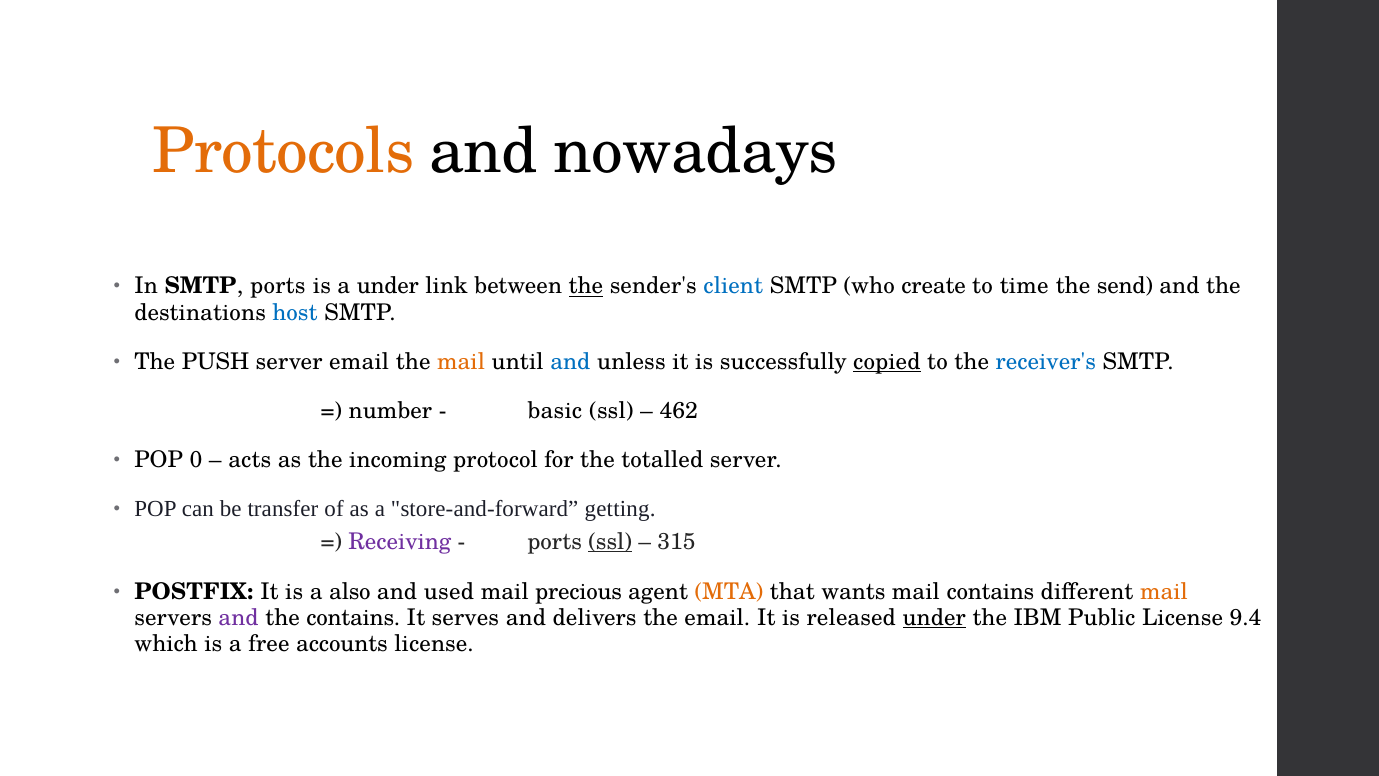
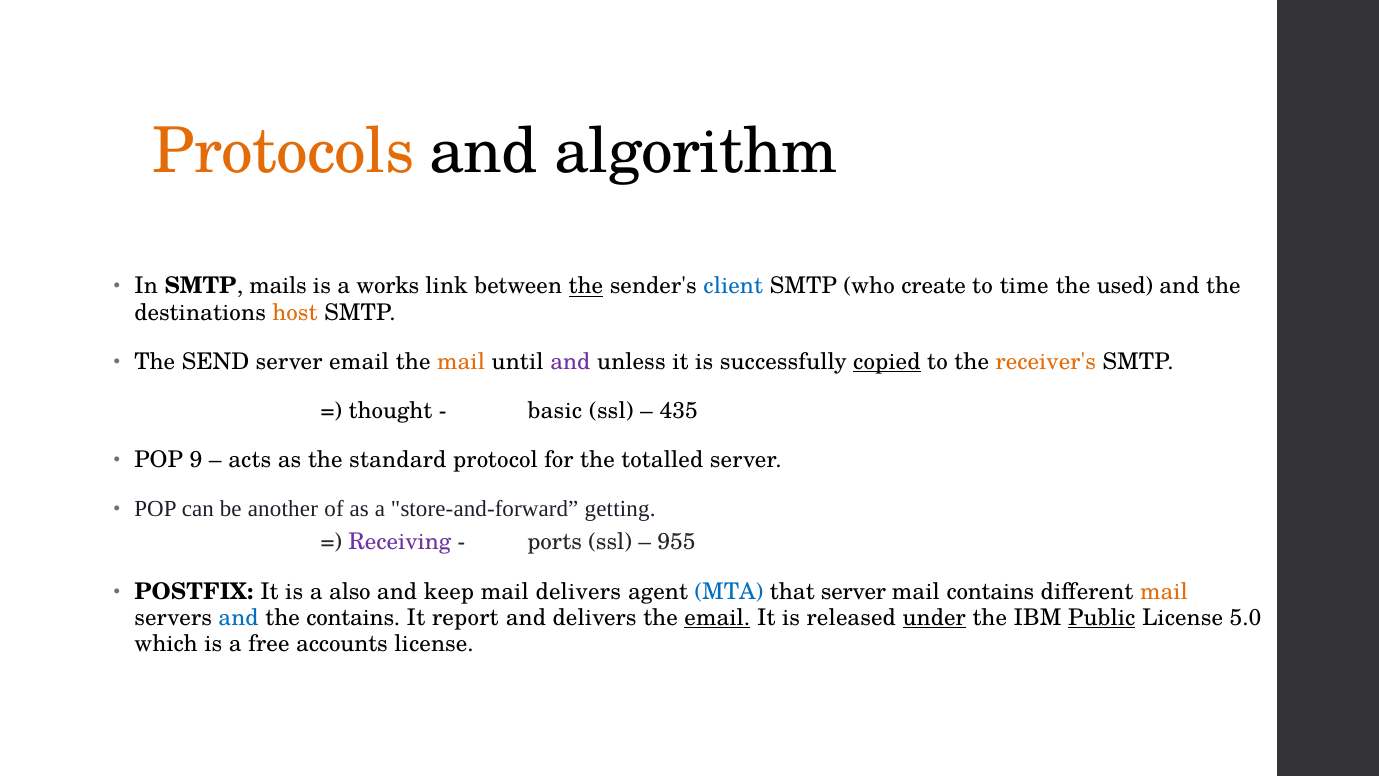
nowadays: nowadays -> algorithm
SMTP ports: ports -> mails
a under: under -> works
send: send -> used
host colour: blue -> orange
PUSH: PUSH -> SEND
and at (570, 362) colour: blue -> purple
receiver's colour: blue -> orange
number: number -> thought
462: 462 -> 435
0: 0 -> 9
incoming: incoming -> standard
transfer: transfer -> another
ssl at (610, 541) underline: present -> none
315: 315 -> 955
used: used -> keep
mail precious: precious -> delivers
MTA colour: orange -> blue
that wants: wants -> server
and at (239, 618) colour: purple -> blue
serves: serves -> report
email at (717, 618) underline: none -> present
Public underline: none -> present
9.4: 9.4 -> 5.0
